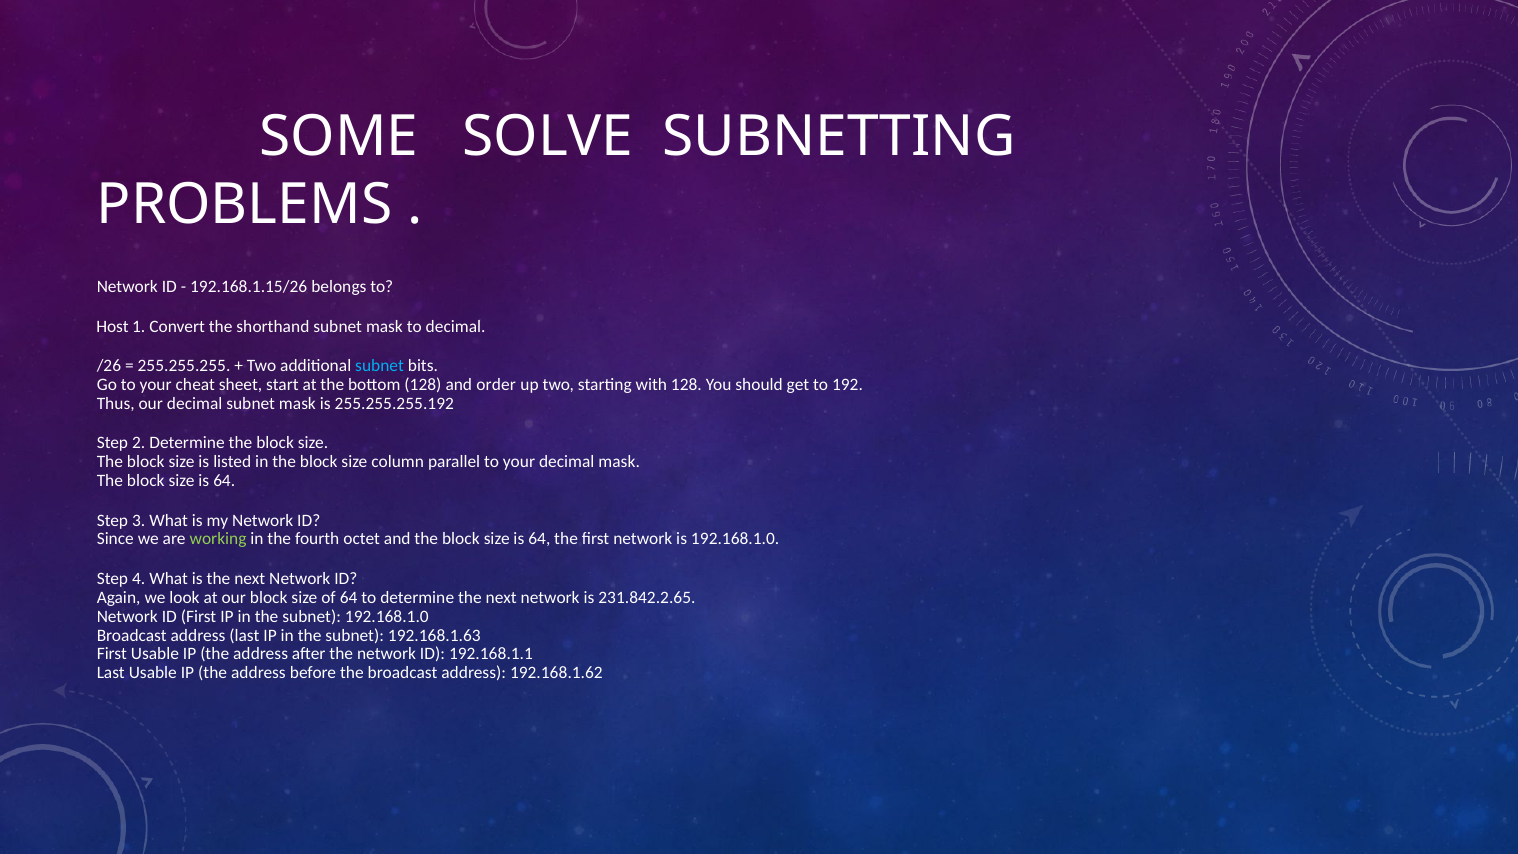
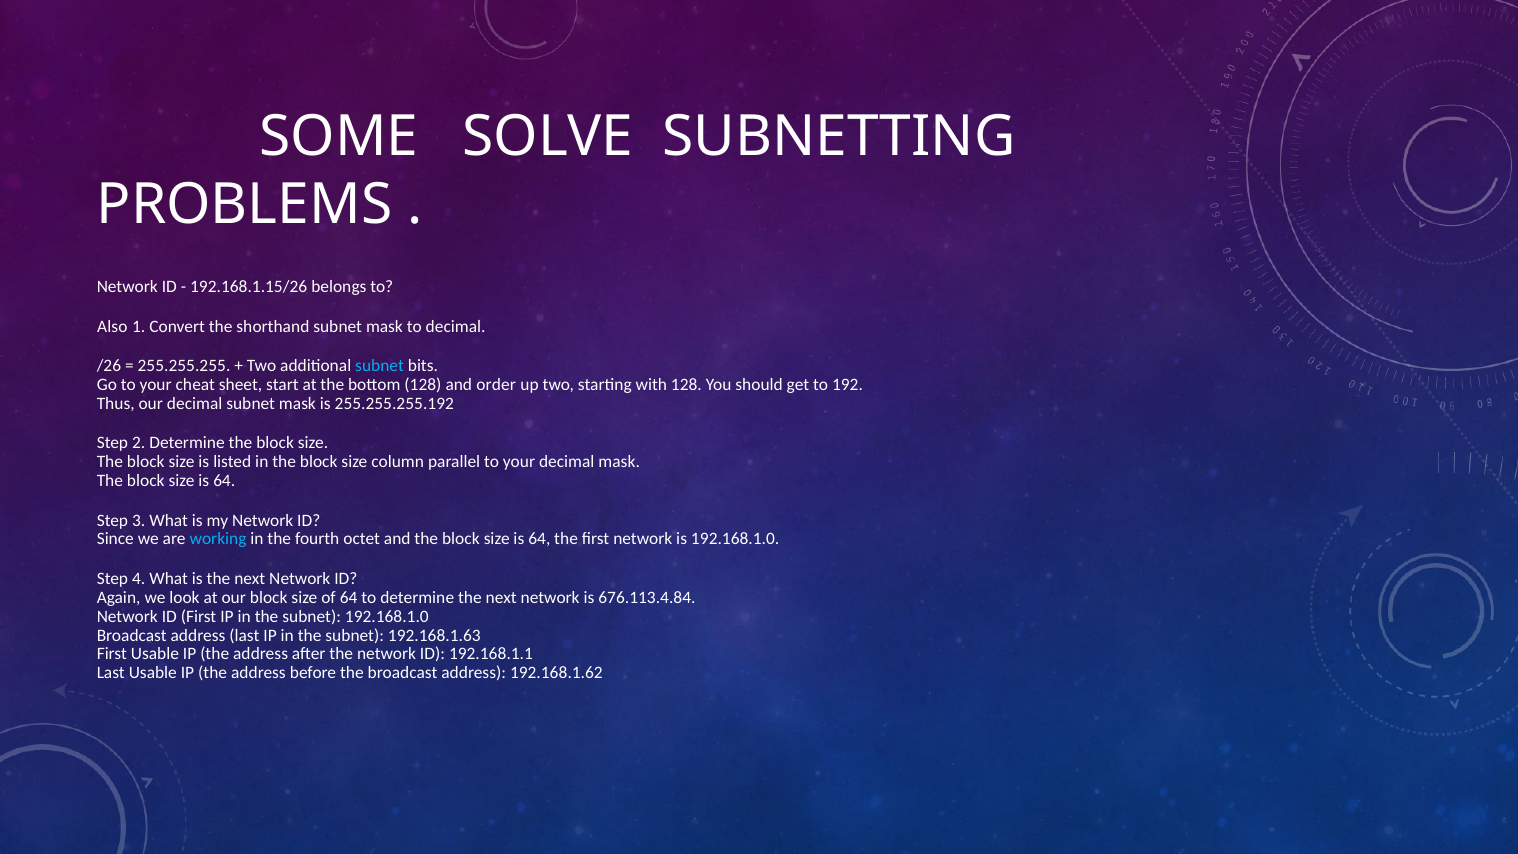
Host: Host -> Also
working colour: light green -> light blue
231.842.2.65: 231.842.2.65 -> 676.113.4.84
